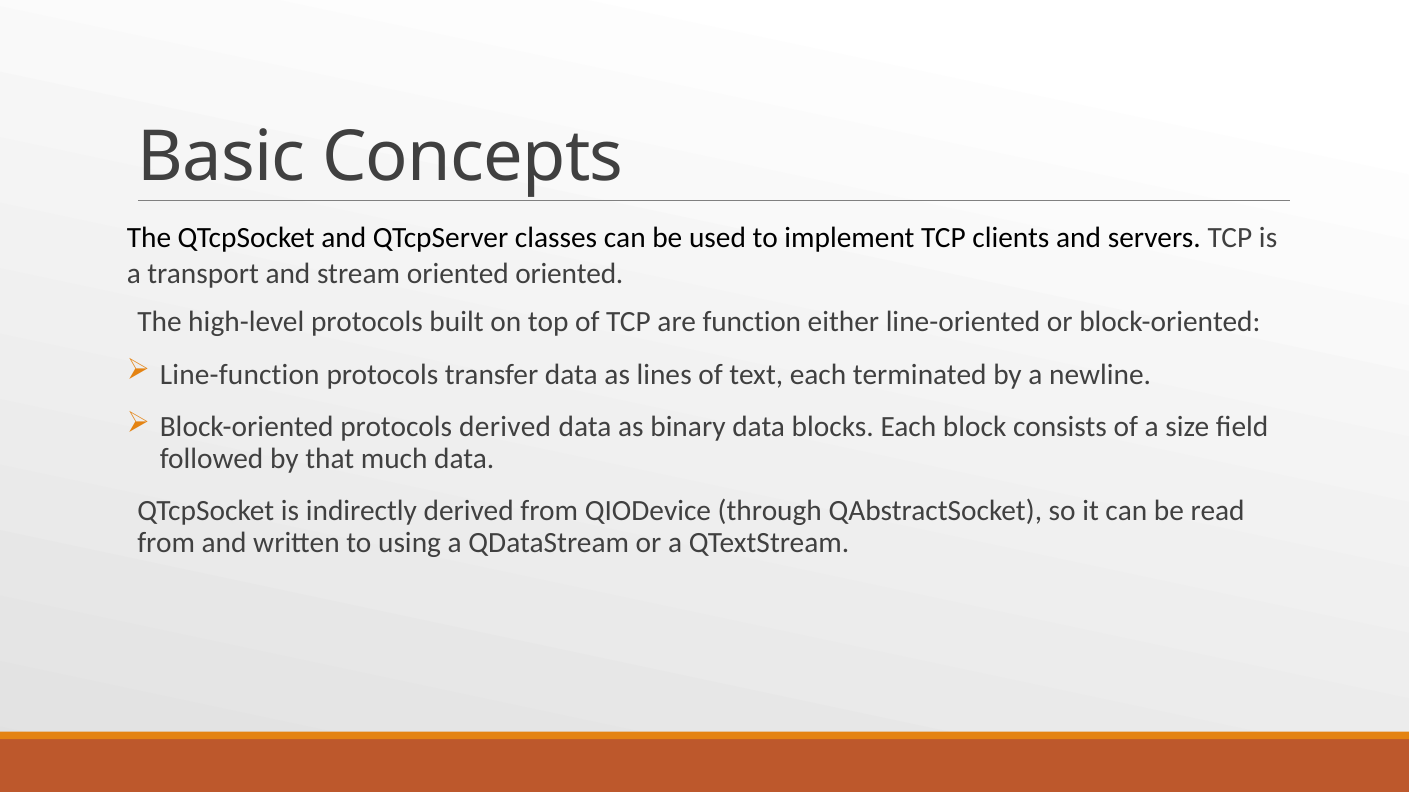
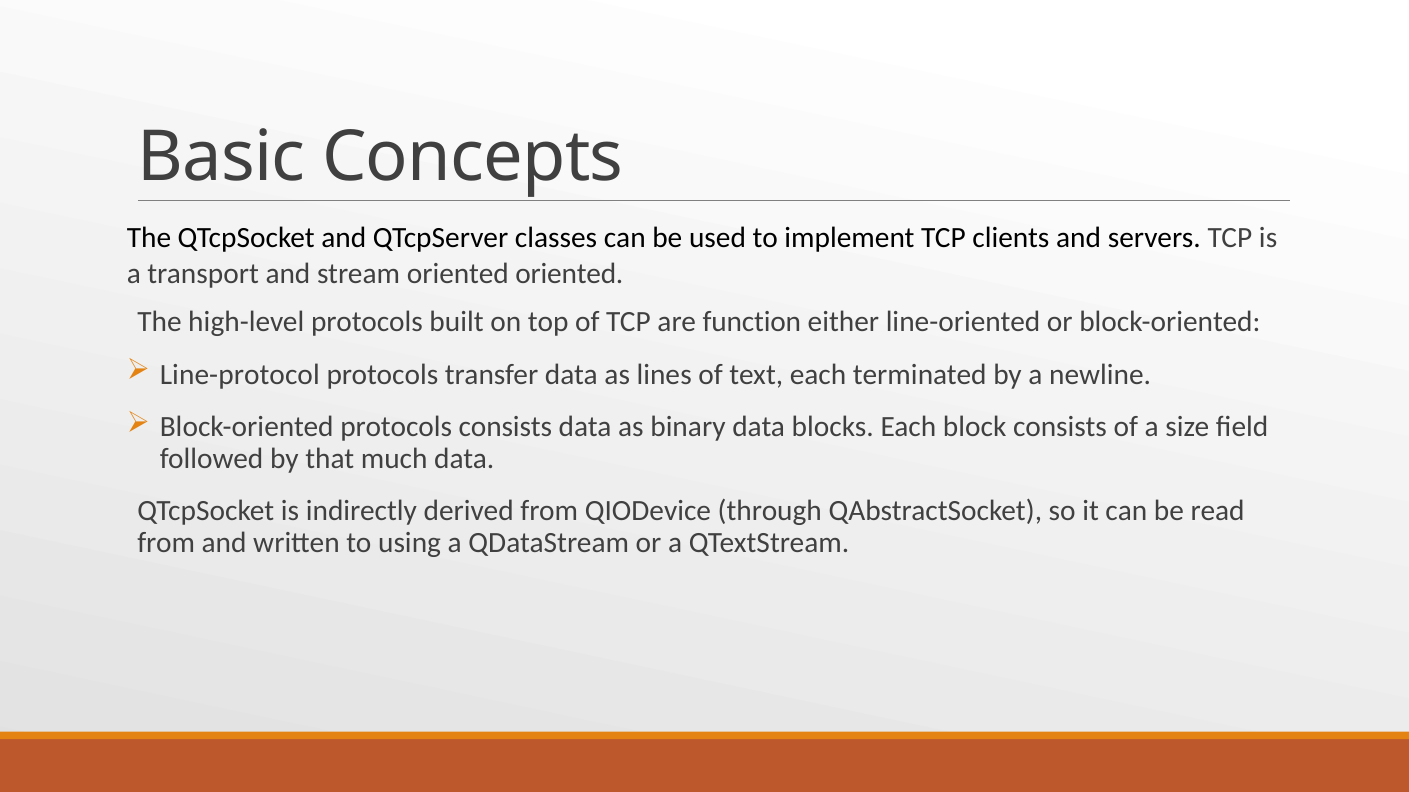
Line-function: Line-function -> Line-protocol
protocols derived: derived -> consists
